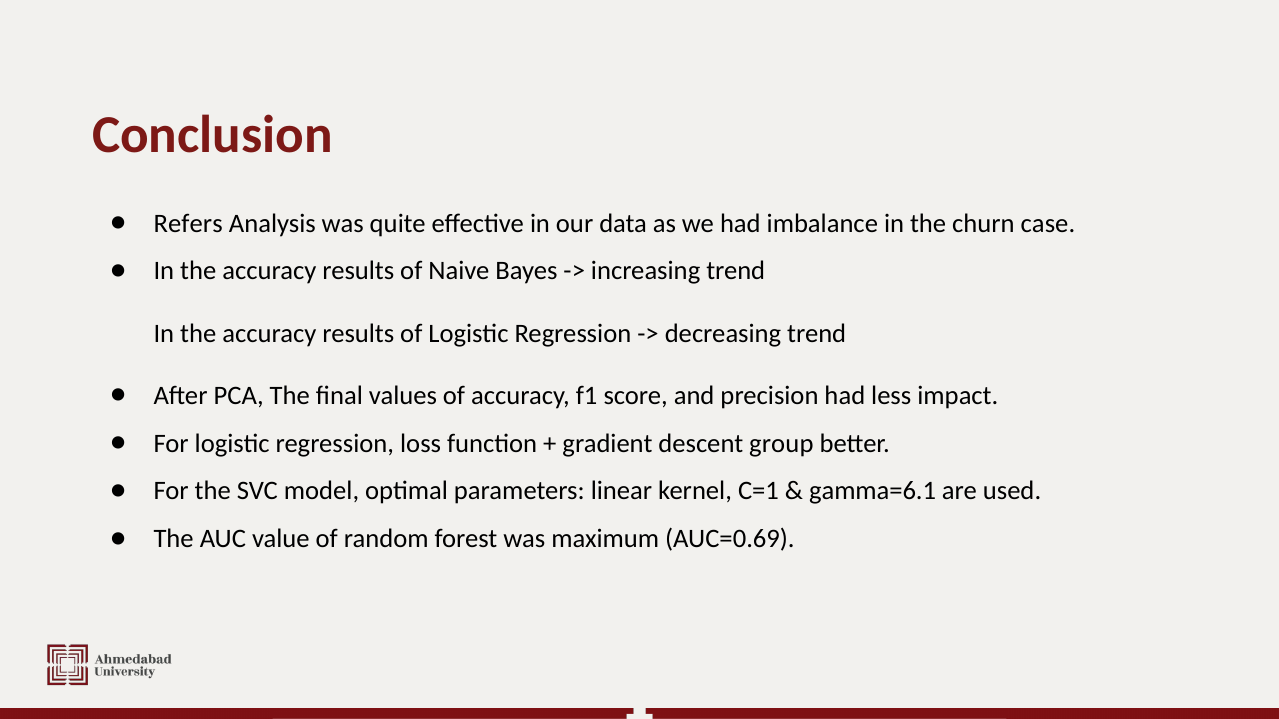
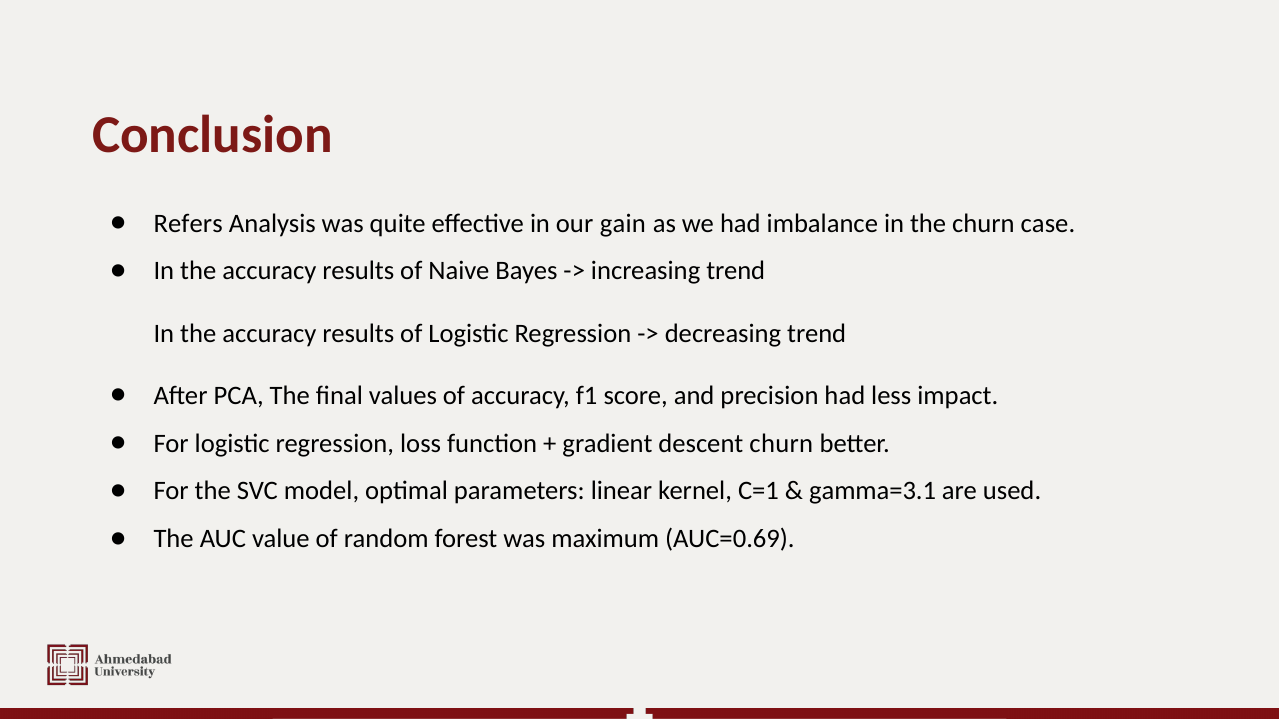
data: data -> gain
descent group: group -> churn
gamma=6.1: gamma=6.1 -> gamma=3.1
